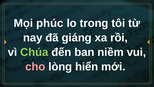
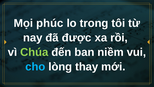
giáng: giáng -> được
cho colour: pink -> light blue
hiển: hiển -> thay
